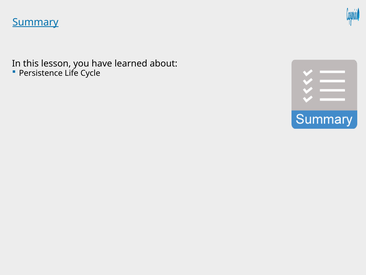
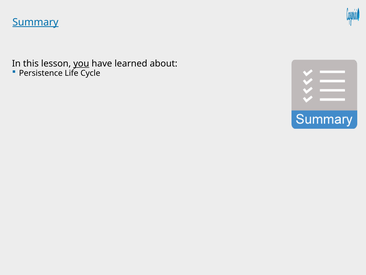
you underline: none -> present
